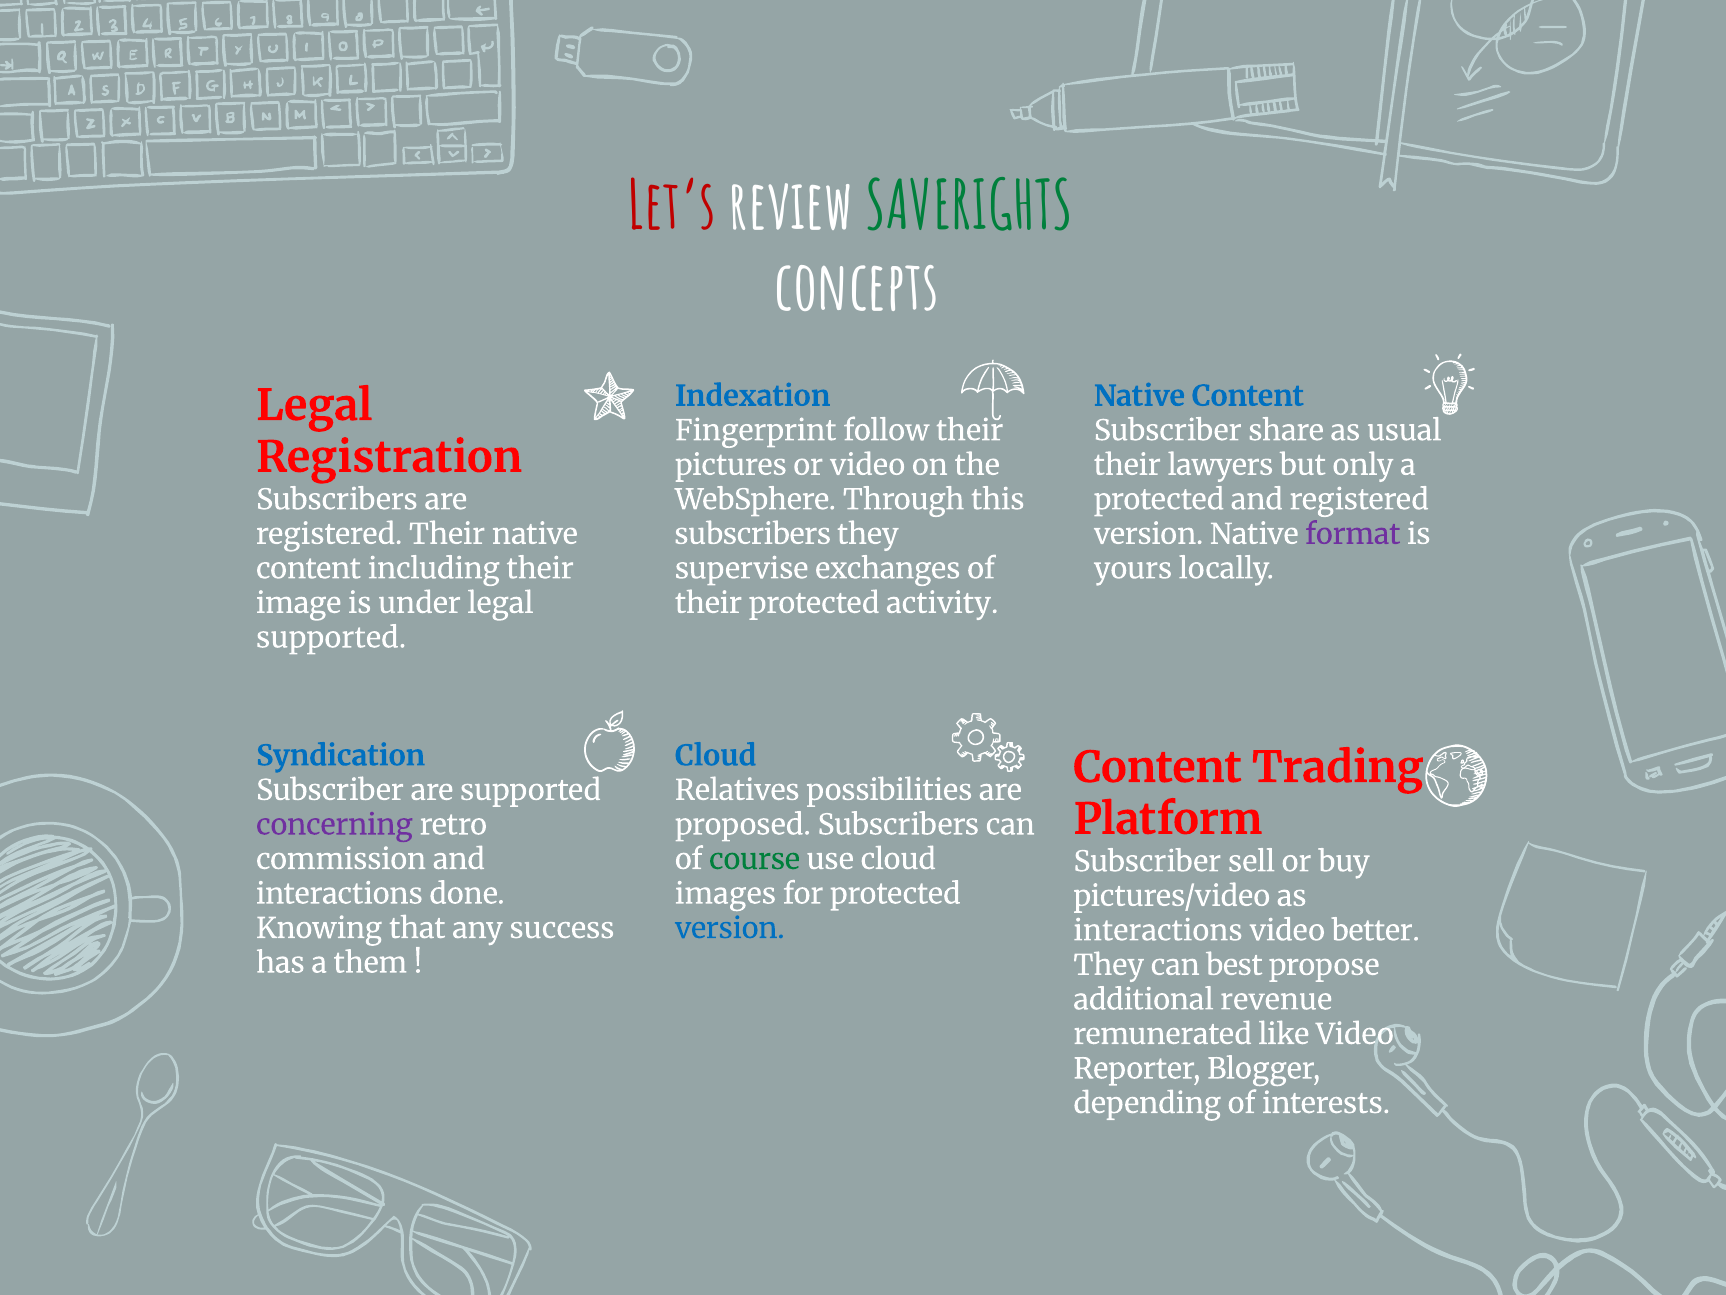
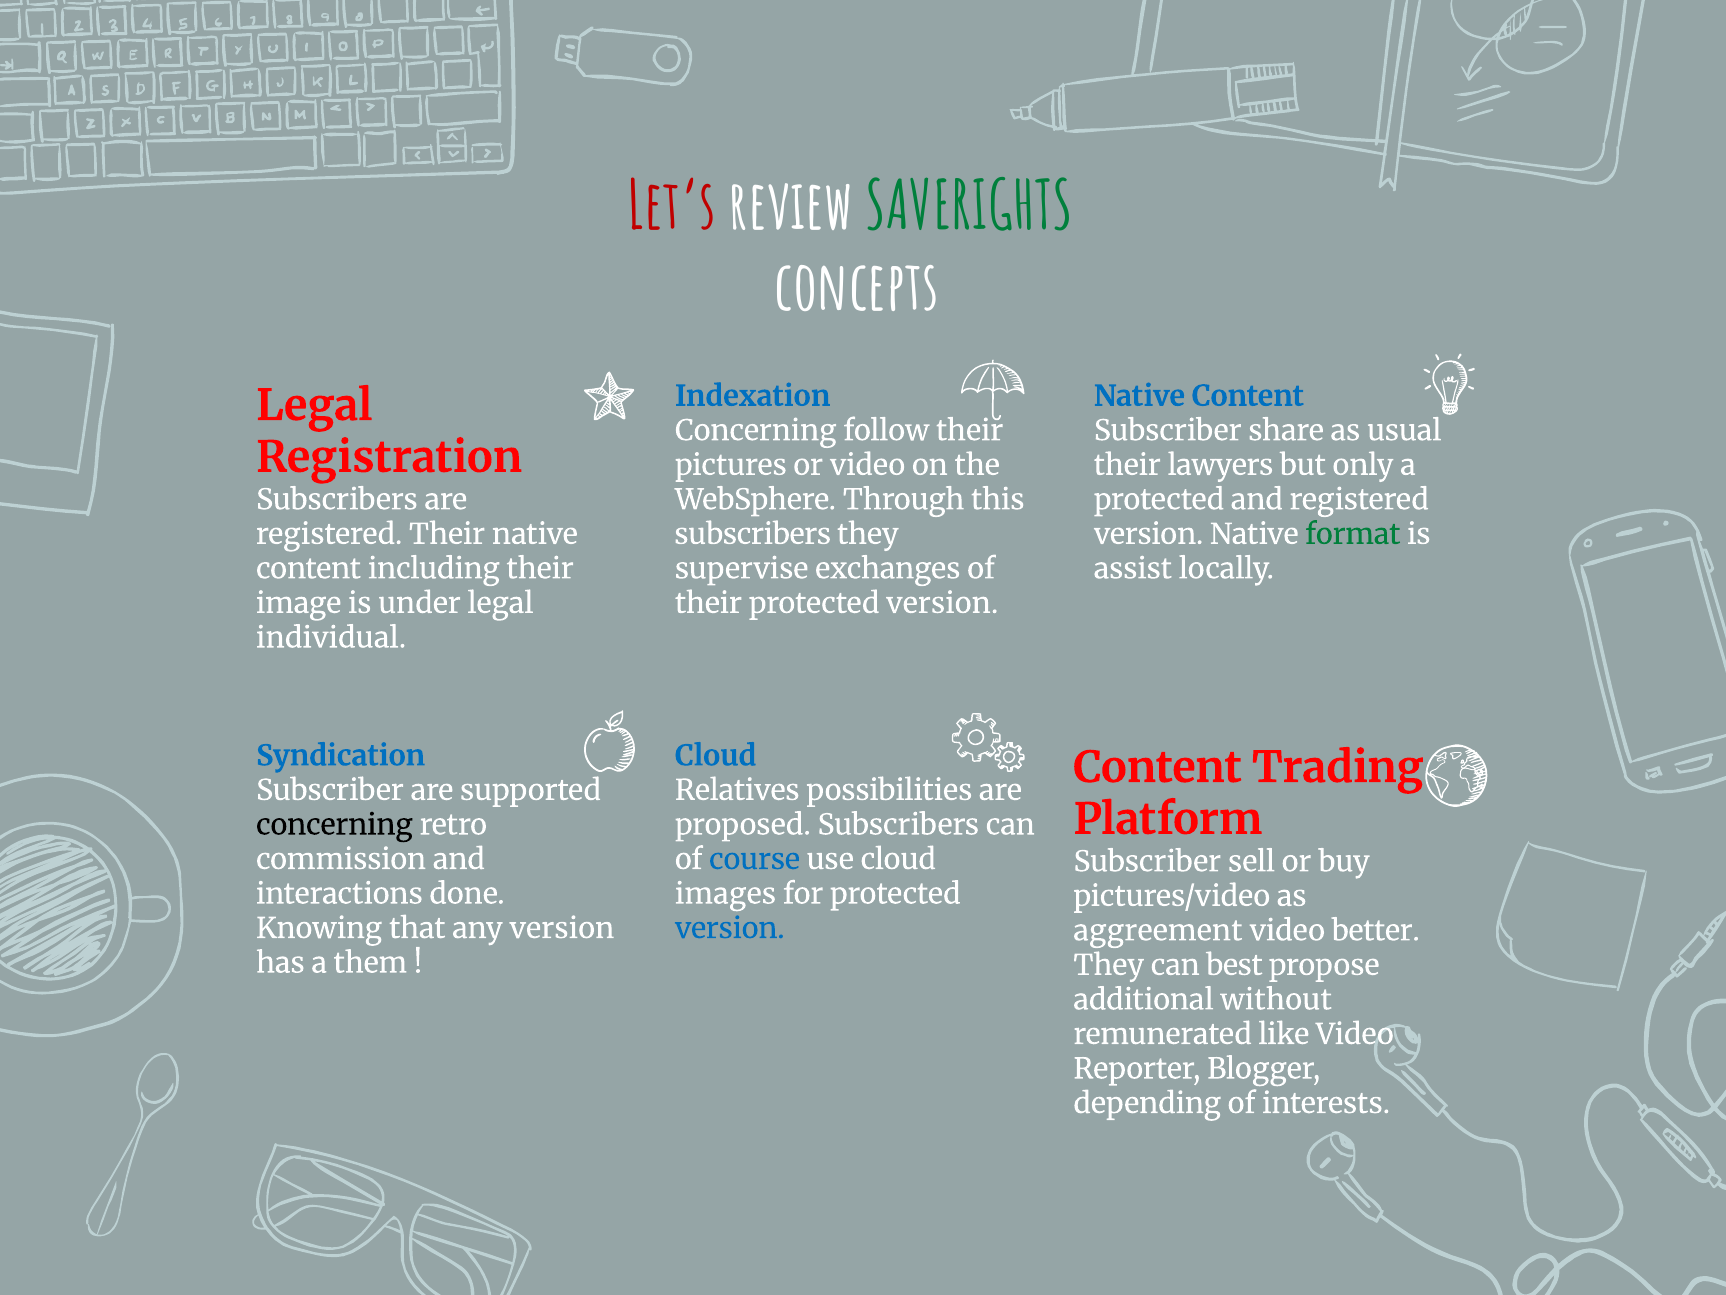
Fingerprint at (756, 431): Fingerprint -> Concerning
format colour: purple -> green
yours: yours -> assist
their protected activity: activity -> version
supported at (331, 638): supported -> individual
concerning at (334, 825) colour: purple -> black
course colour: green -> blue
any success: success -> version
interactions at (1158, 931): interactions -> aggreement
revenue: revenue -> without
